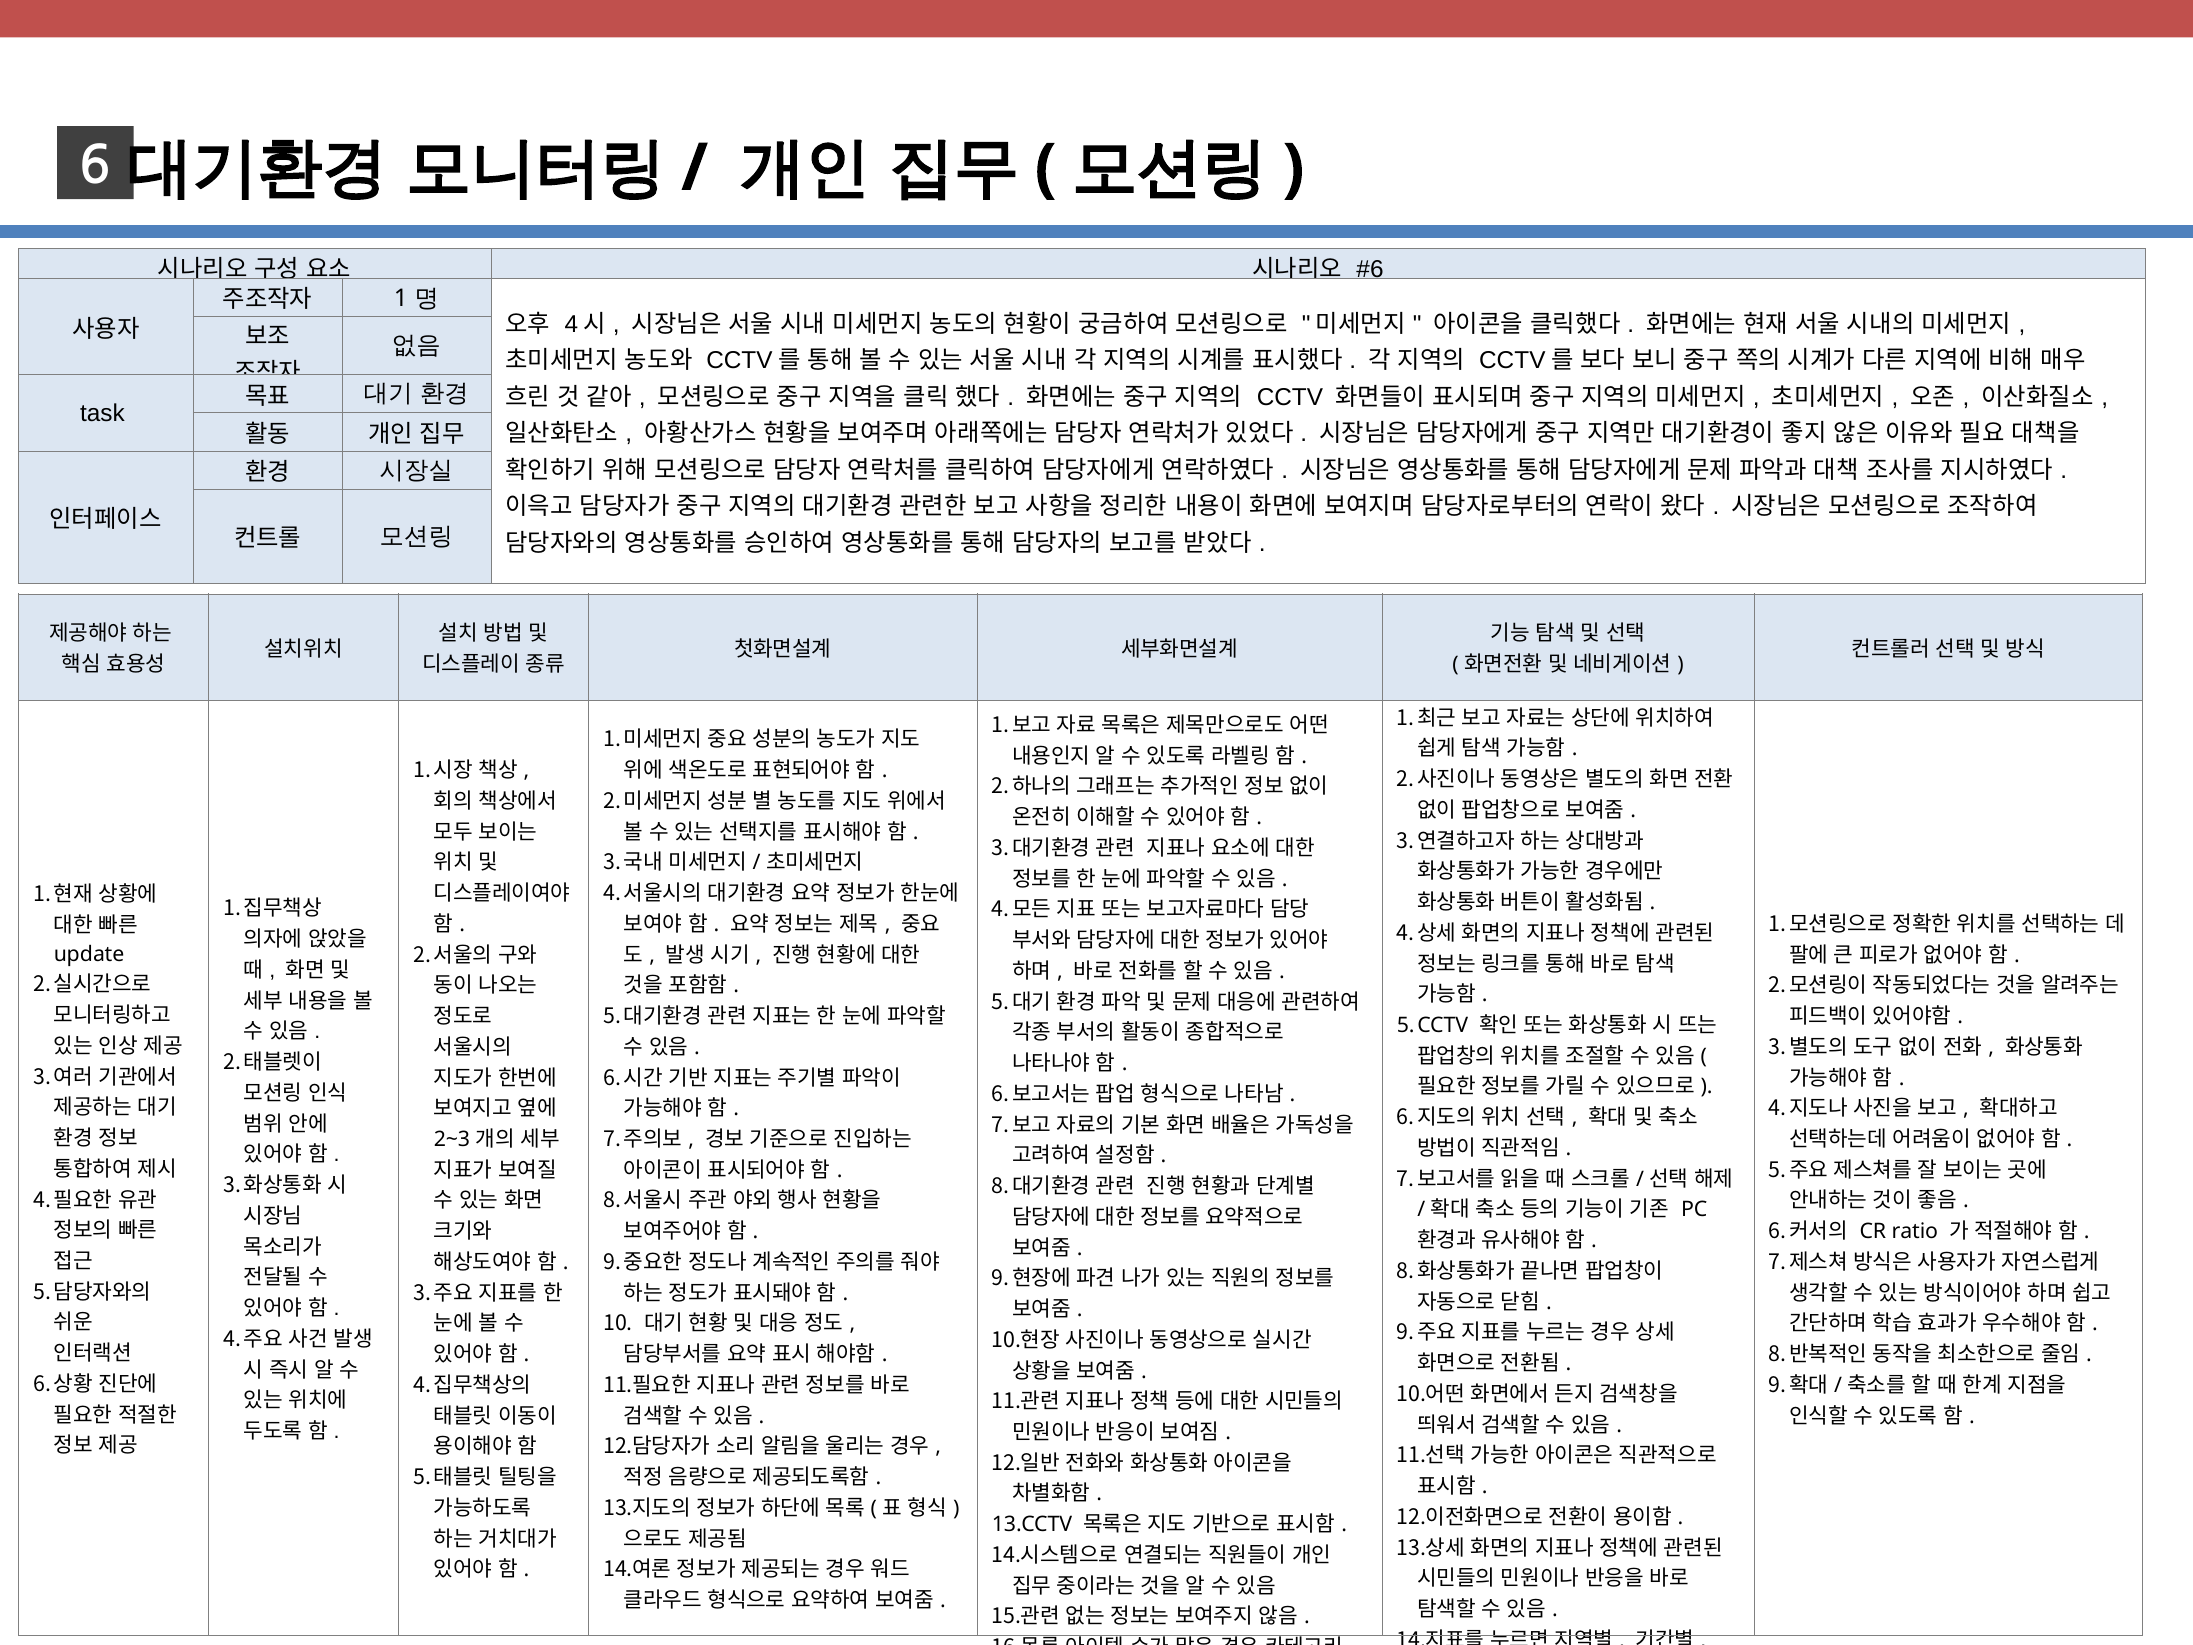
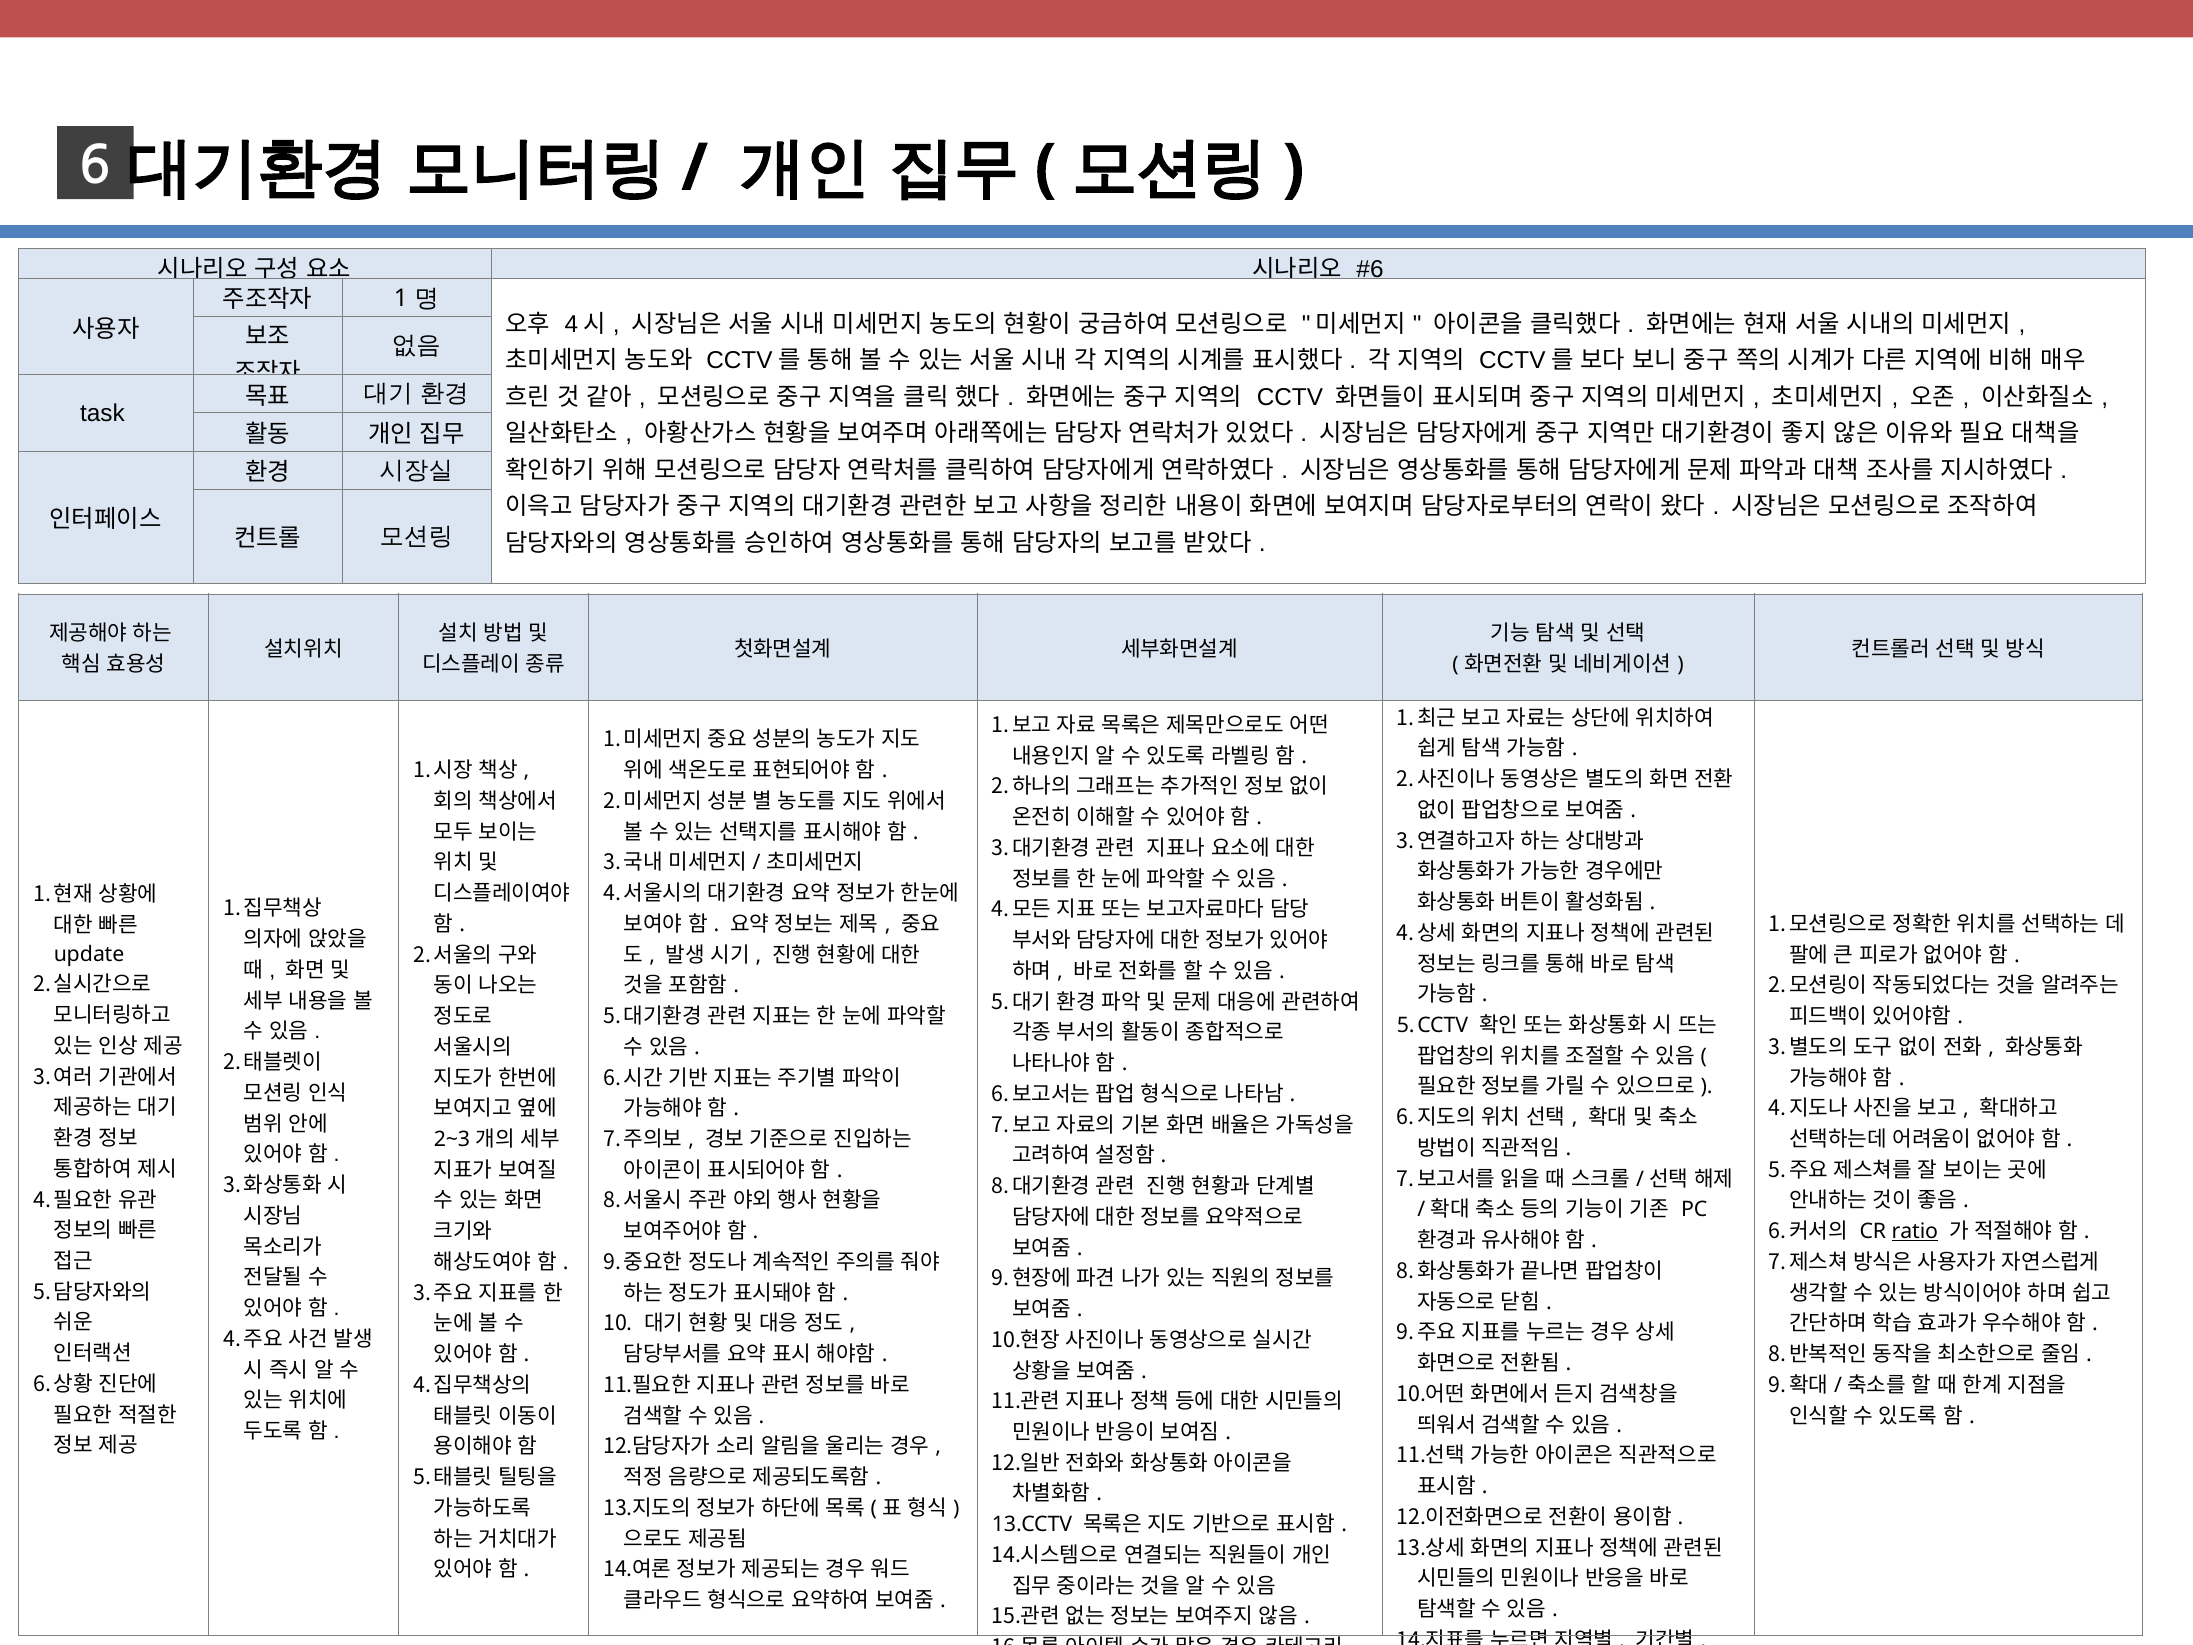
ratio underline: none -> present
